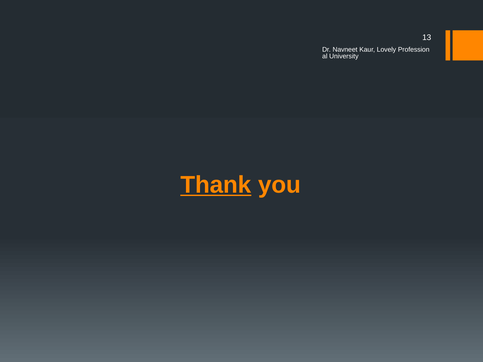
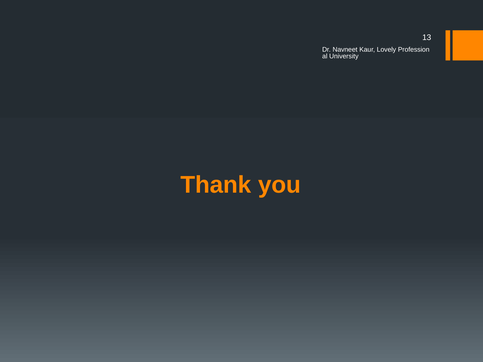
Thank underline: present -> none
